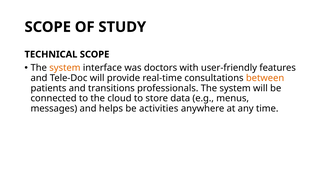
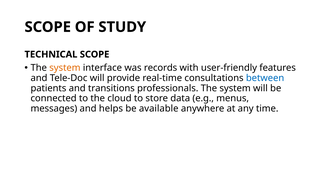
doctors: doctors -> records
between colour: orange -> blue
activities: activities -> available
